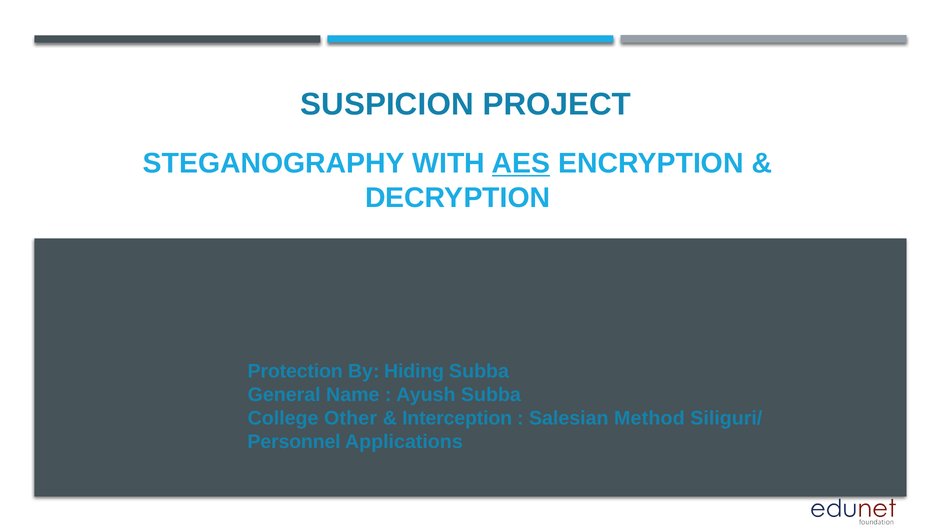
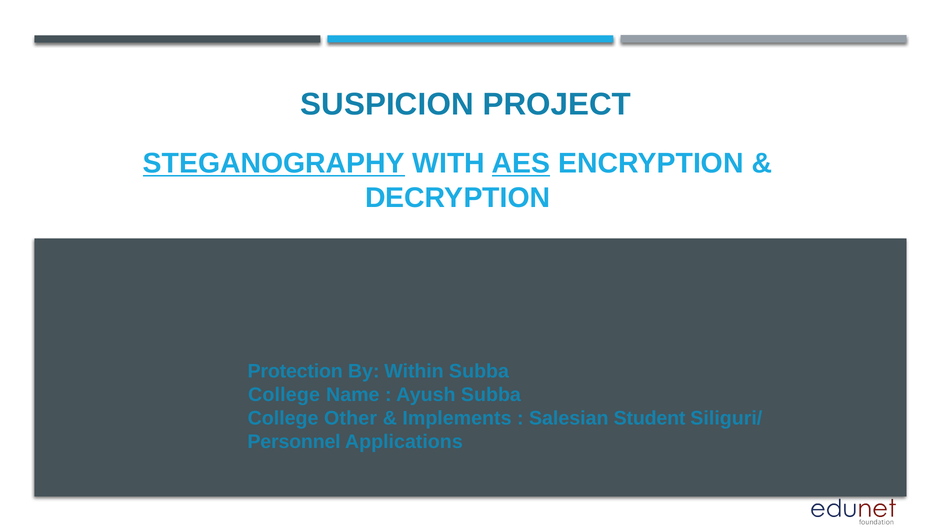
STEGANOGRAPHY underline: none -> present
Hiding: Hiding -> Within
General at (284, 394): General -> College
Interception: Interception -> Implements
Method: Method -> Student
